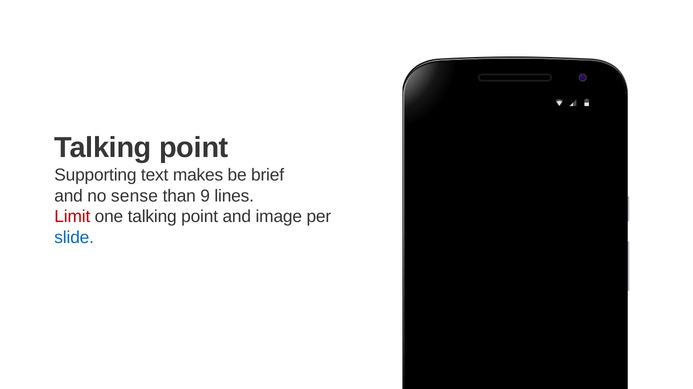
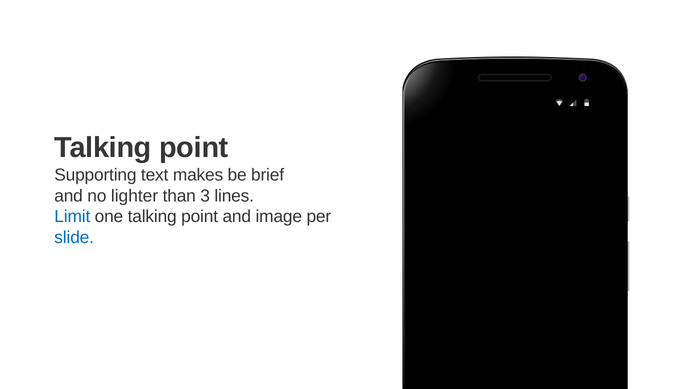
sense: sense -> lighter
9: 9 -> 3
Limit colour: red -> blue
